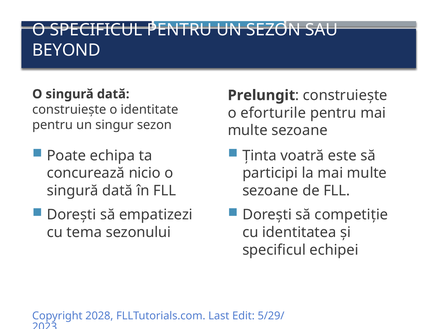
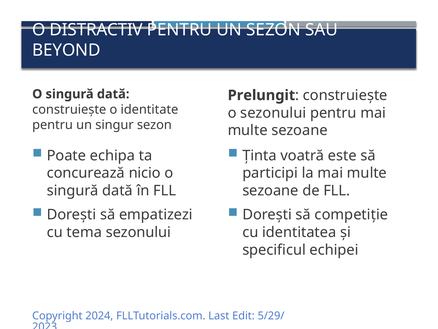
O SPECIFICUL: SPECIFICUL -> DISTRACTIV
o eforturile: eforturile -> sezonului
2028: 2028 -> 2024
